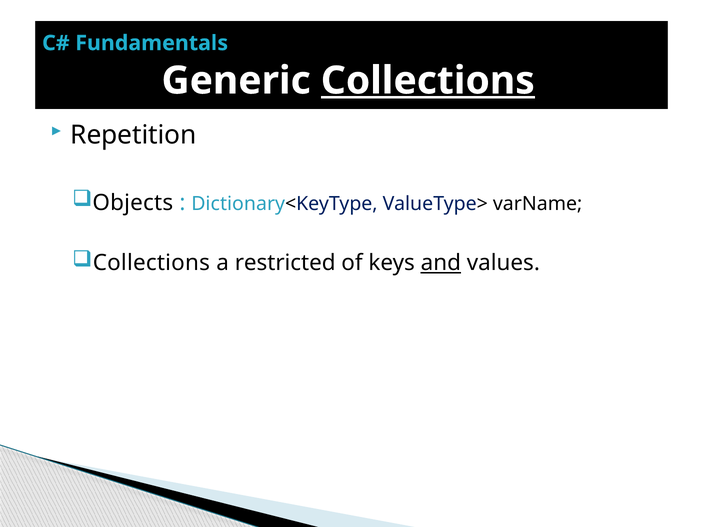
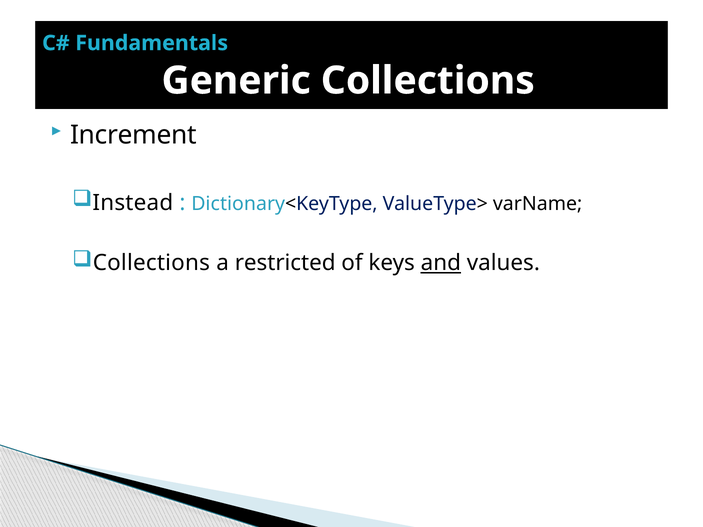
Collections at (428, 81) underline: present -> none
Repetition: Repetition -> Increment
Objects: Objects -> Instead
